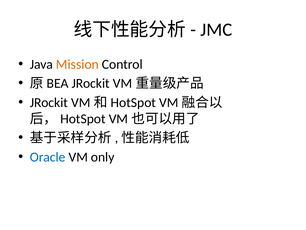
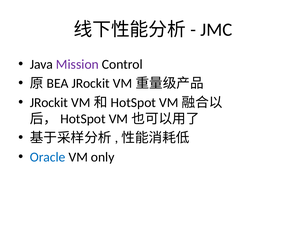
Mission colour: orange -> purple
